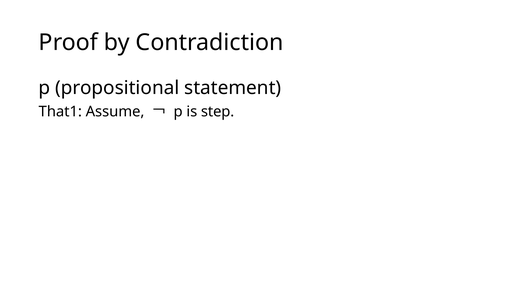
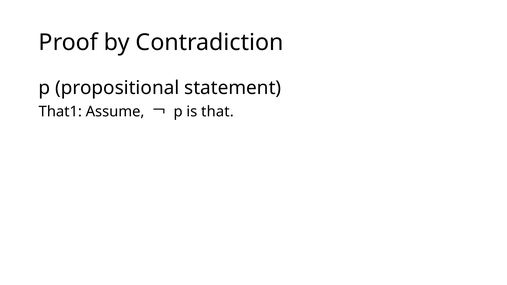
step: step -> that
